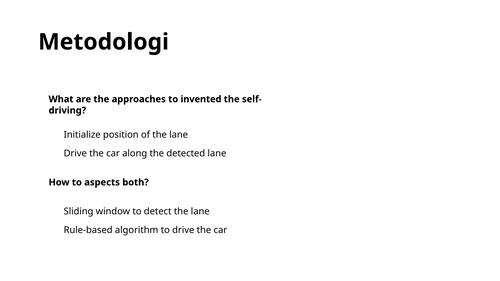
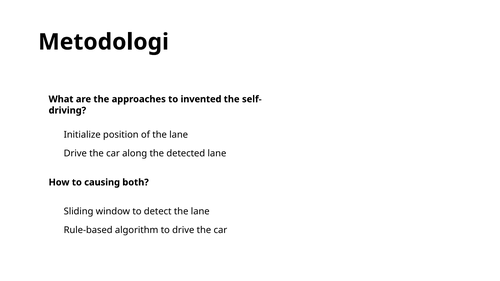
aspects: aspects -> causing
